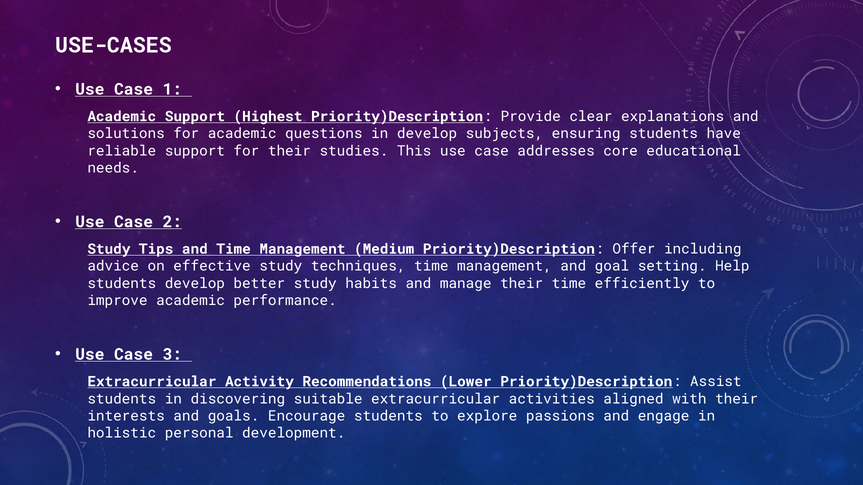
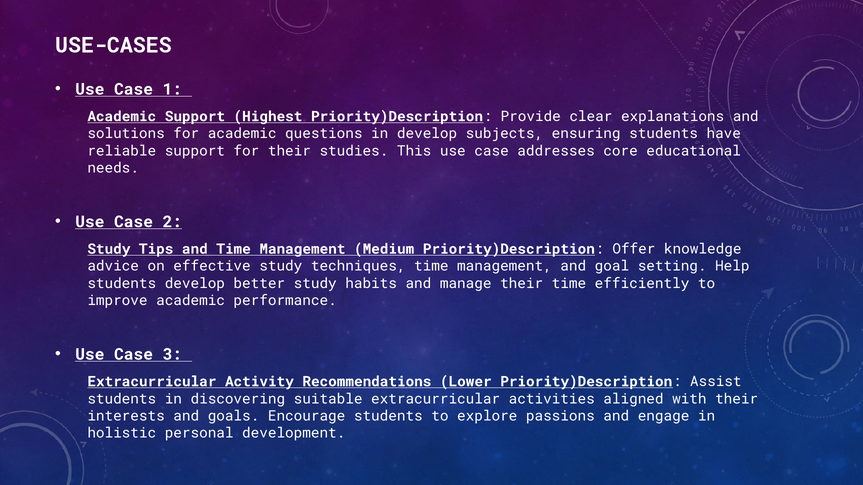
including: including -> knowledge
